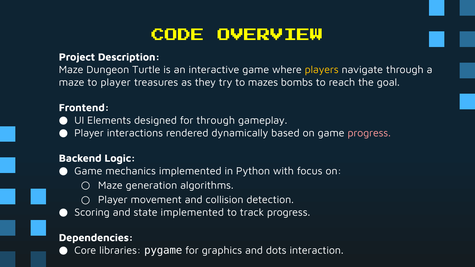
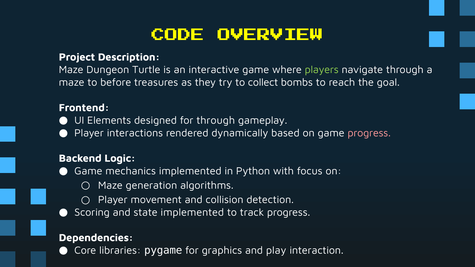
players colour: yellow -> light green
to player: player -> before
mazes: mazes -> collect
dots: dots -> play
